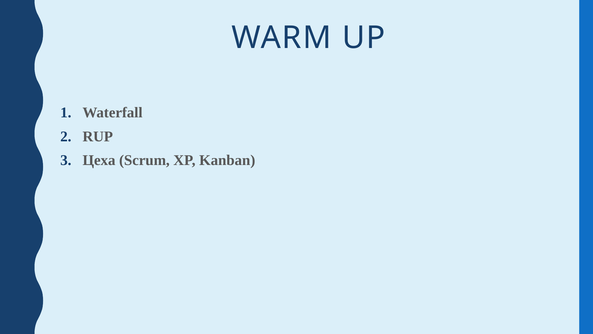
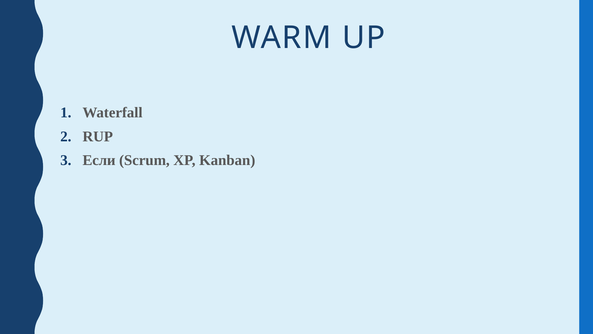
Цеха: Цеха -> Если
